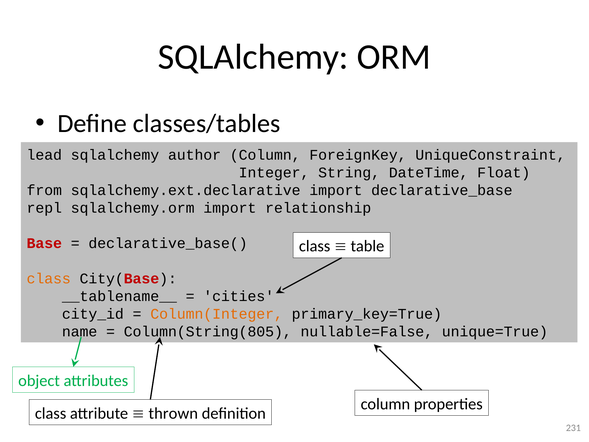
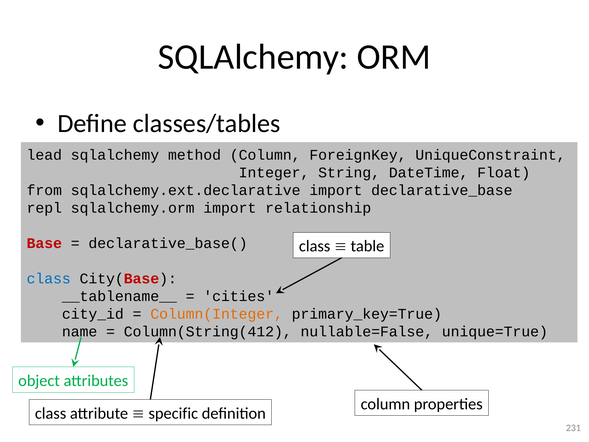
author: author -> method
class at (49, 278) colour: orange -> blue
Column(String(805: Column(String(805 -> Column(String(412
thrown: thrown -> specific
